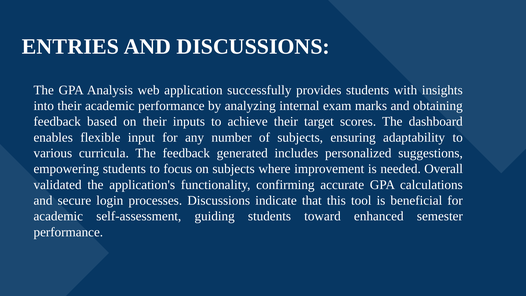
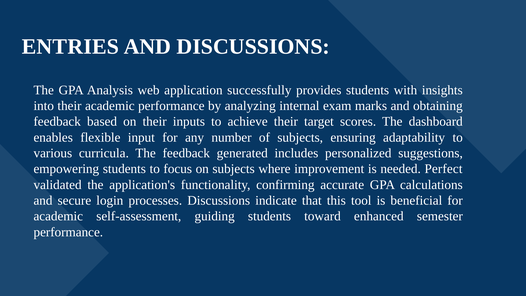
Overall: Overall -> Perfect
